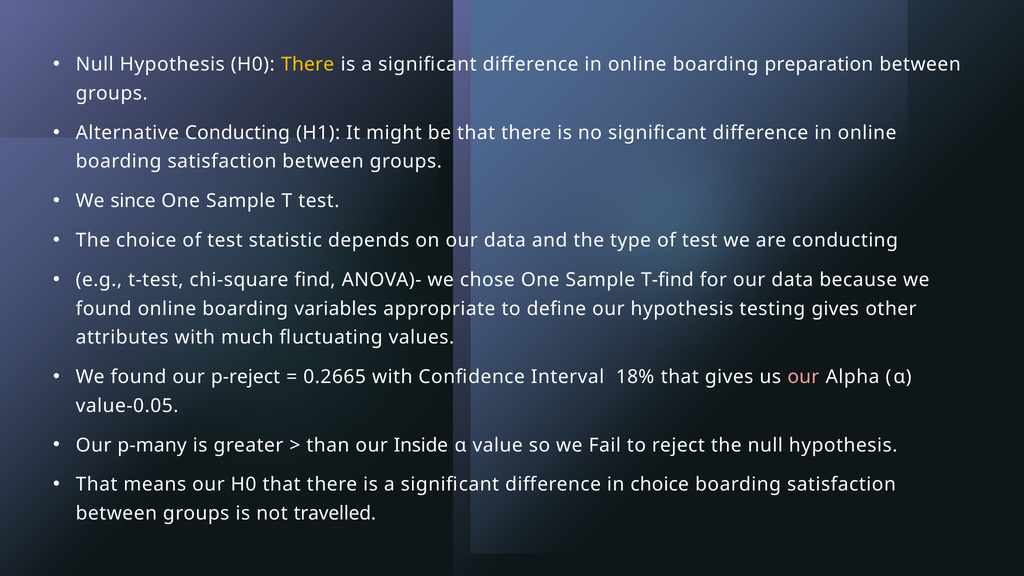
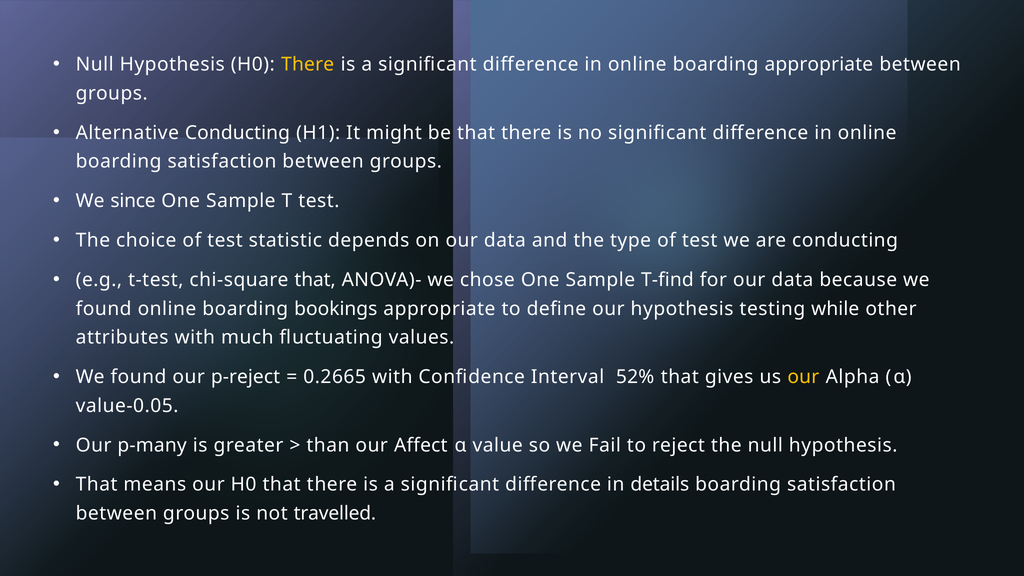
boarding preparation: preparation -> appropriate
chi-square find: find -> that
variables: variables -> bookings
testing gives: gives -> while
18%: 18% -> 52%
our at (803, 377) colour: pink -> yellow
Inside: Inside -> Affect
in choice: choice -> details
